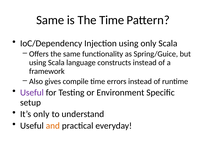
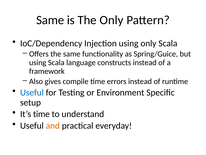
The Time: Time -> Only
Useful at (32, 92) colour: purple -> blue
It’s only: only -> time
